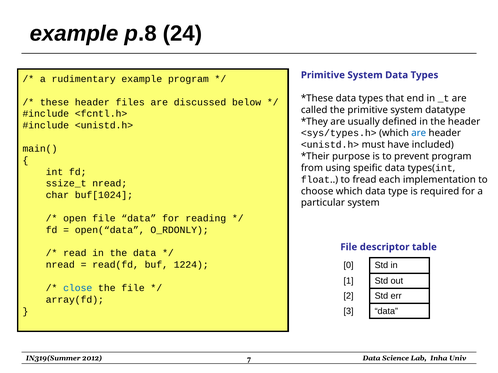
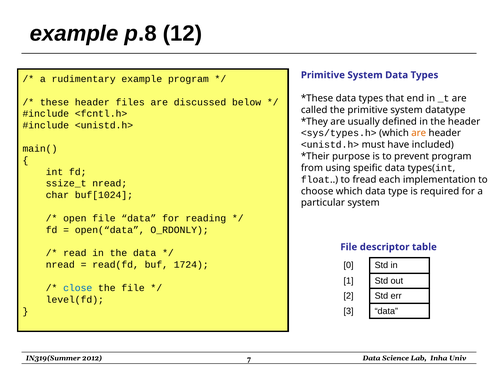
24: 24 -> 12
are at (419, 133) colour: blue -> orange
1224: 1224 -> 1724
array(fd: array(fd -> level(fd
